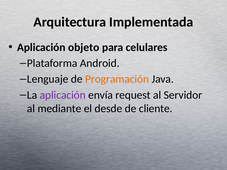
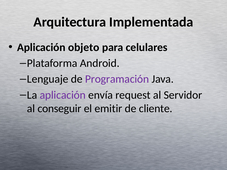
Programación colour: orange -> purple
mediante: mediante -> conseguir
desde: desde -> emitir
